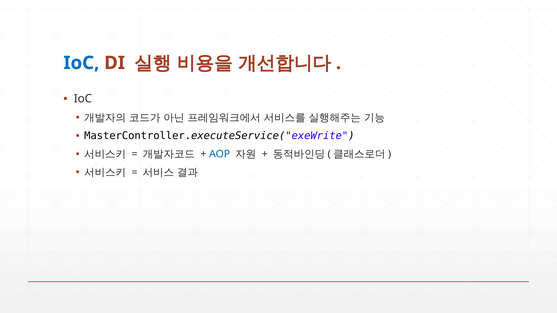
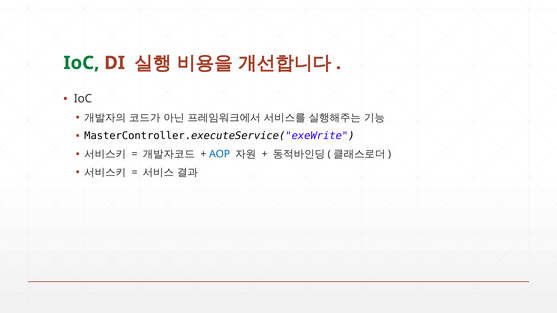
IoC at (81, 63) colour: blue -> green
